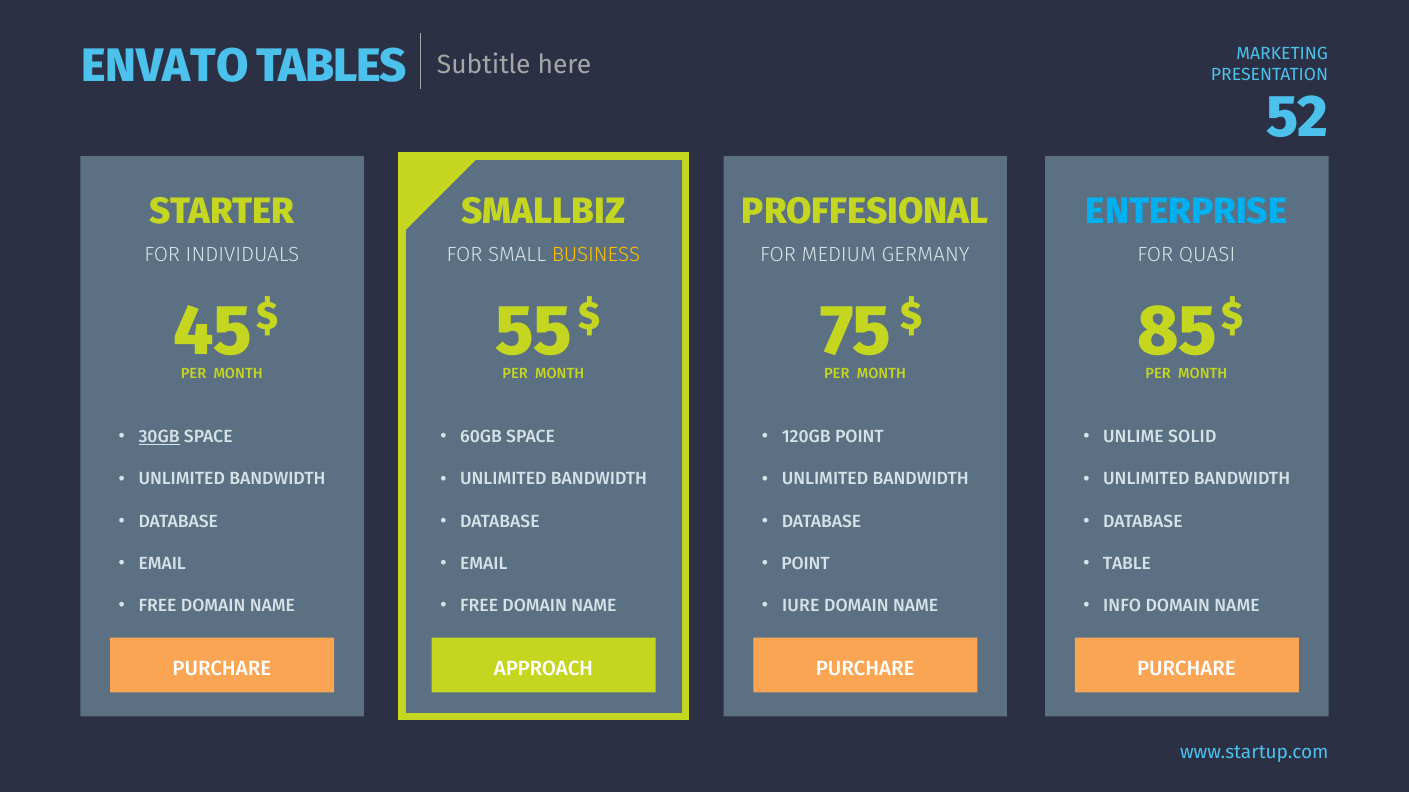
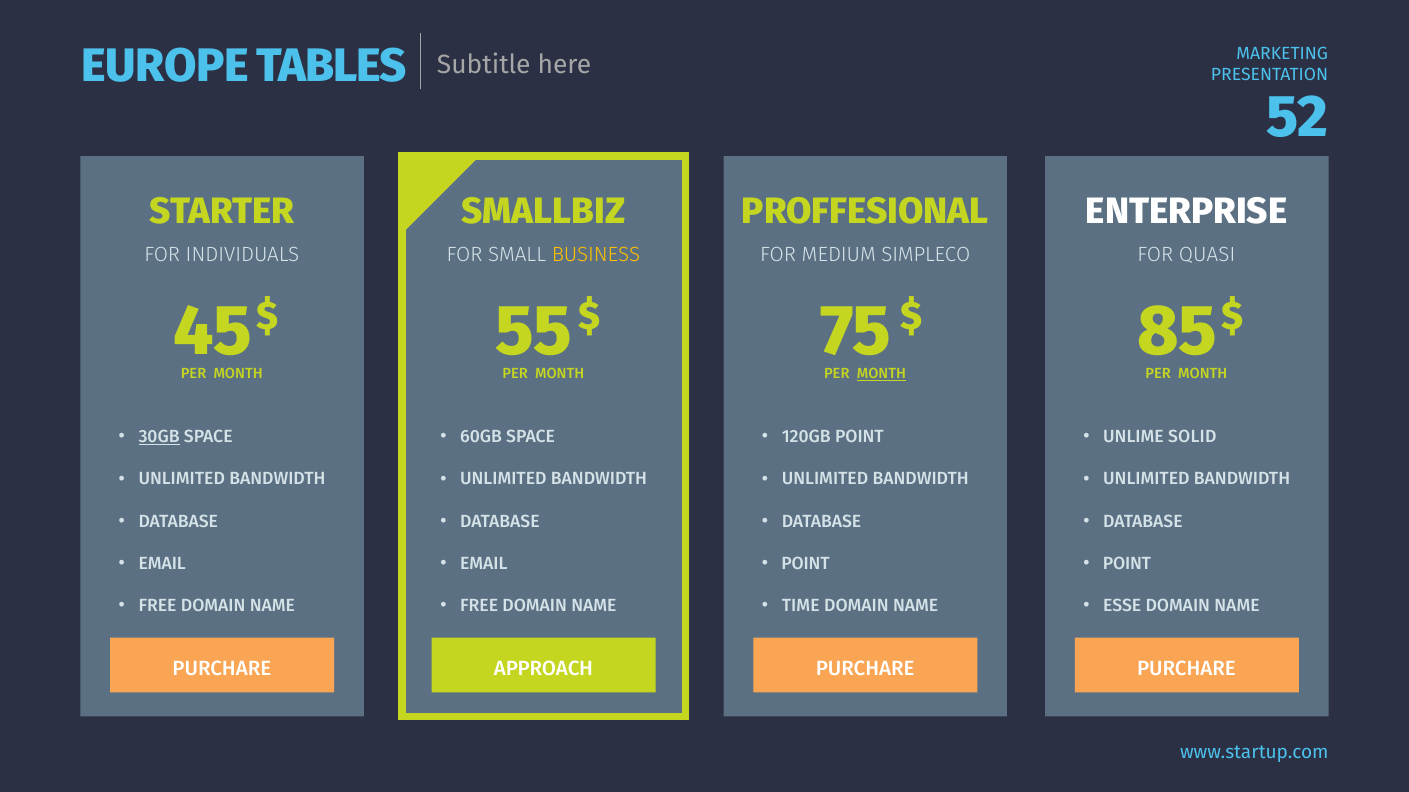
ENVATO: ENVATO -> EUROPE
ENTERPRISE colour: light blue -> white
GERMANY: GERMANY -> SIMPLECO
MONTH at (881, 374) underline: none -> present
TABLE at (1127, 564): TABLE -> POINT
IURE: IURE -> TIME
INFO: INFO -> ESSE
